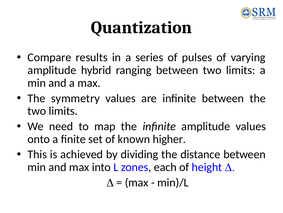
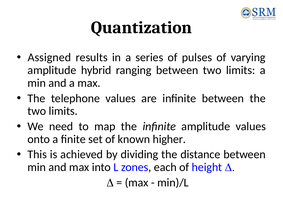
Compare: Compare -> Assigned
symmetry: symmetry -> telephone
